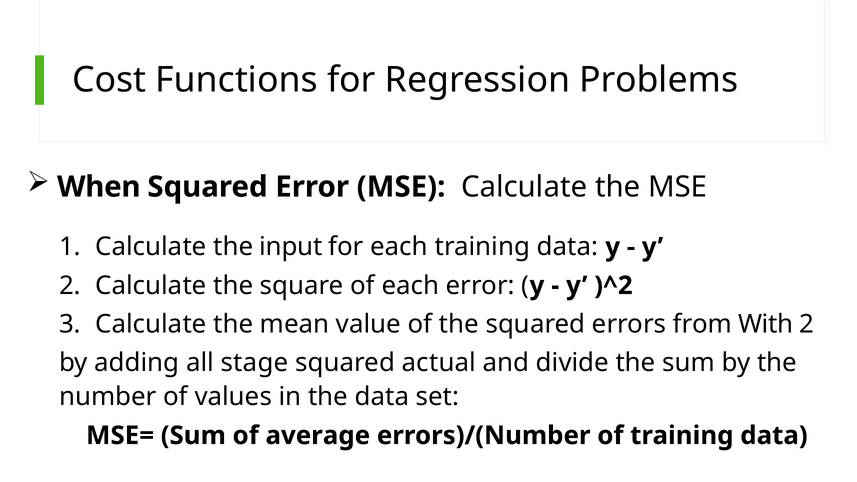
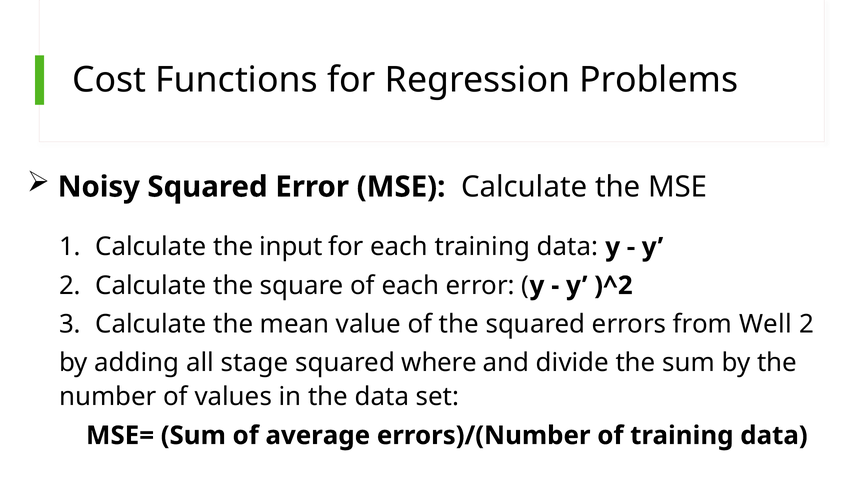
When: When -> Noisy
With: With -> Well
actual: actual -> where
